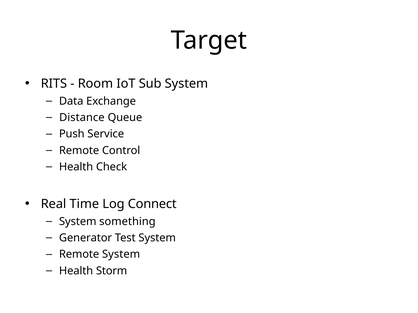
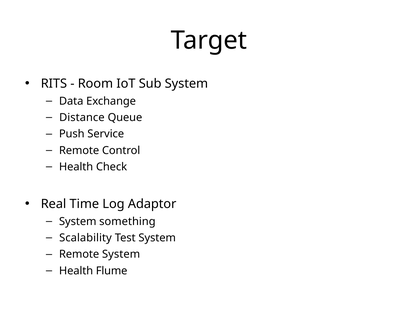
Connect: Connect -> Adaptor
Generator: Generator -> Scalability
Storm: Storm -> Flume
